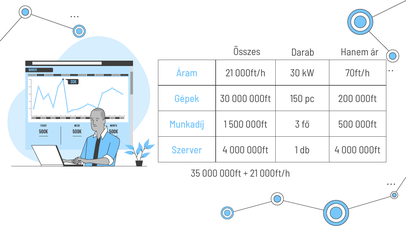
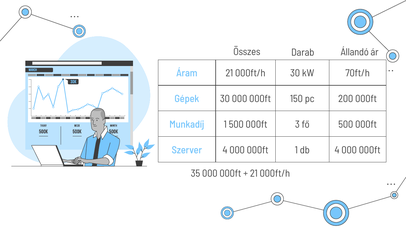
Hanem: Hanem -> Állandó
